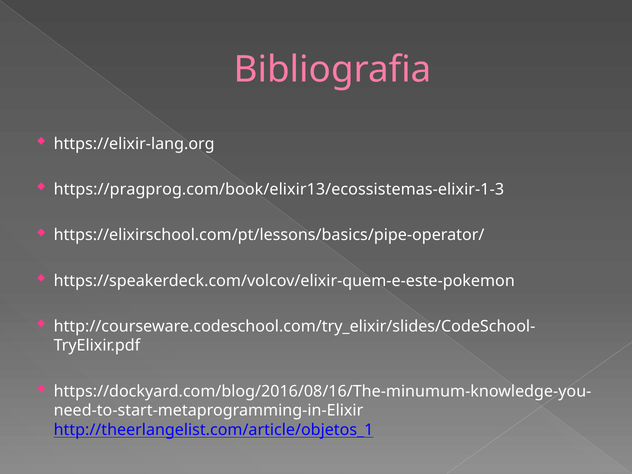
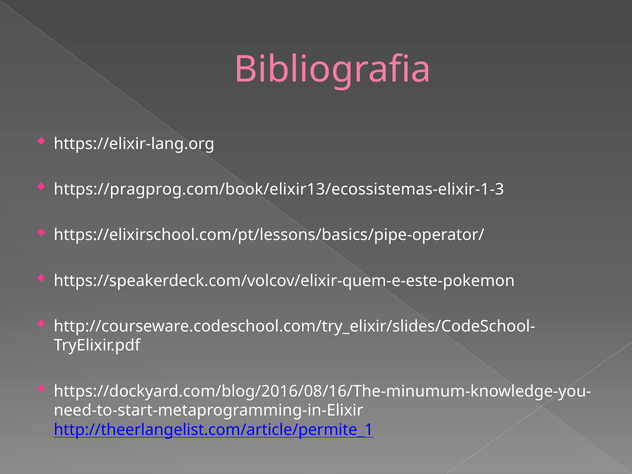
http://theerlangelist.com/article/objetos_1: http://theerlangelist.com/article/objetos_1 -> http://theerlangelist.com/article/permite_1
